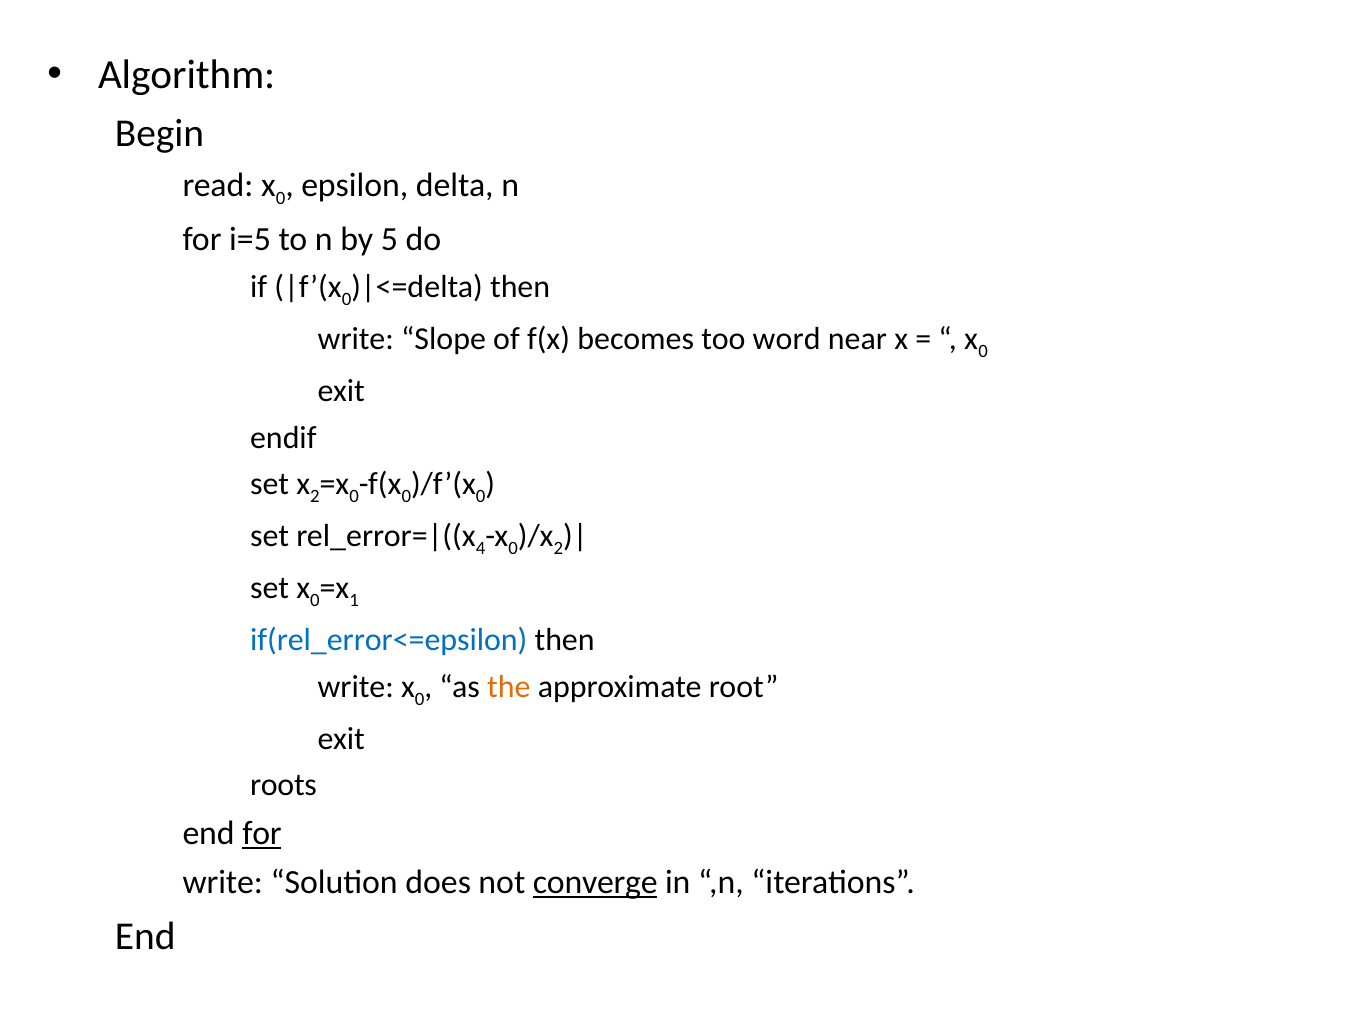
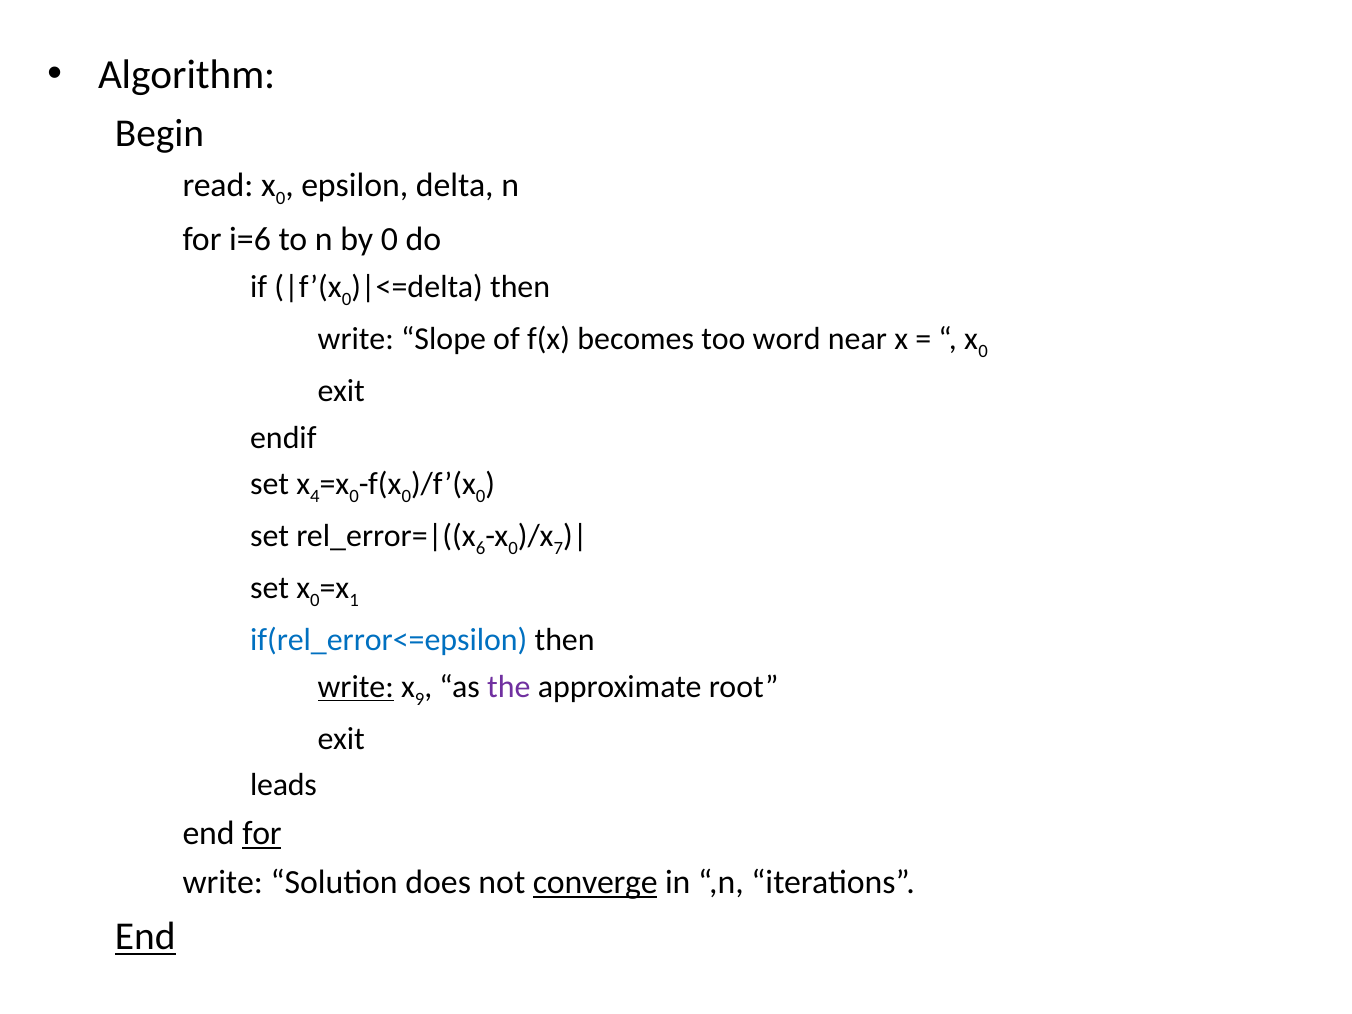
i=5: i=5 -> i=6
by 5: 5 -> 0
x 2: 2 -> 4
4: 4 -> 6
2 at (558, 549): 2 -> 7
write at (356, 687) underline: none -> present
0 at (420, 699): 0 -> 9
the colour: orange -> purple
roots: roots -> leads
End at (145, 937) underline: none -> present
